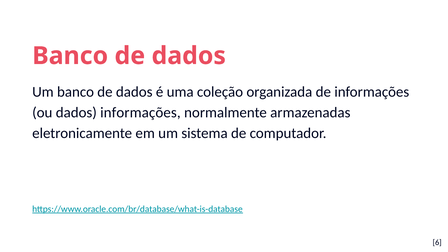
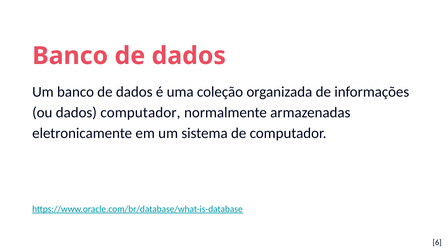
dados informações: informações -> computador
